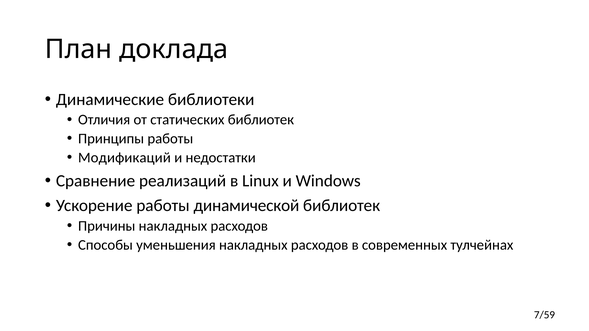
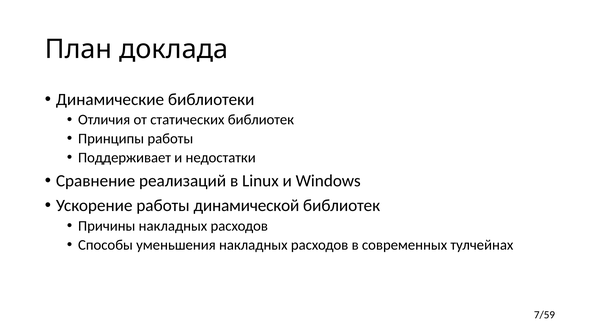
Модификаций: Модификаций -> Поддерживает
